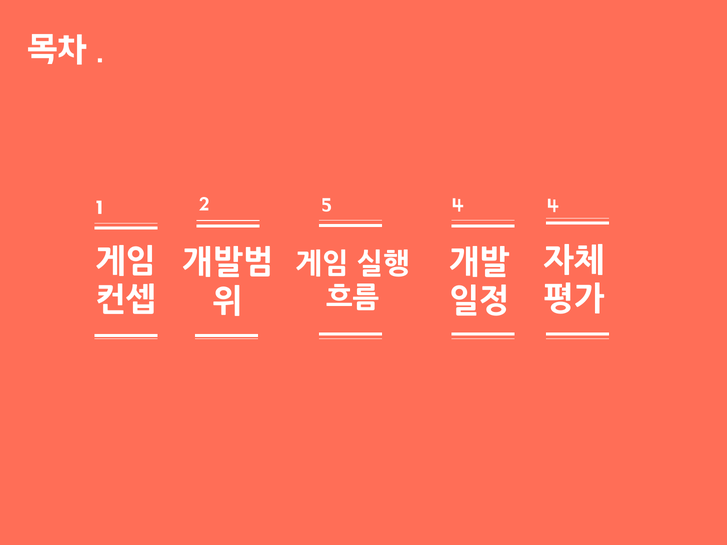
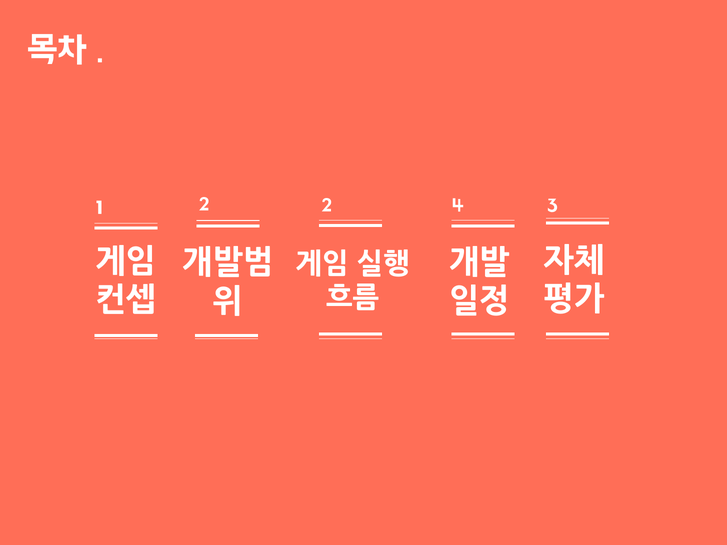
2 5: 5 -> 2
4 4: 4 -> 3
